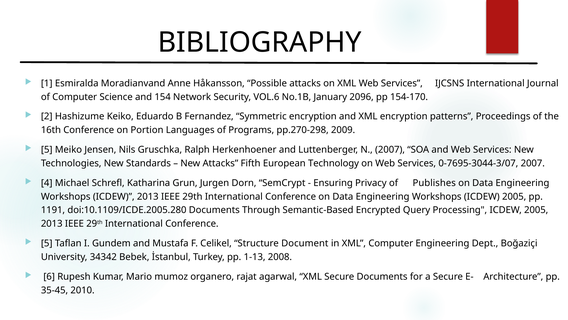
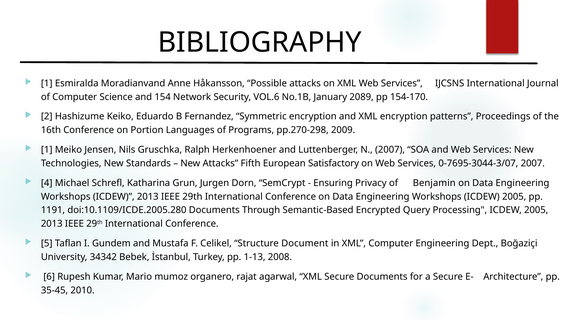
2096: 2096 -> 2089
5 at (47, 149): 5 -> 1
Technology: Technology -> Satisfactory
Publishes: Publishes -> Benjamin
